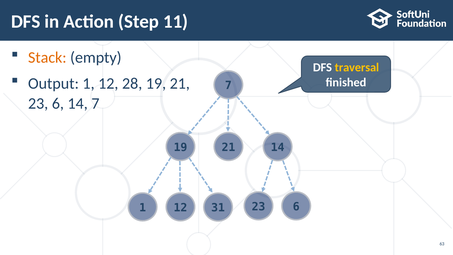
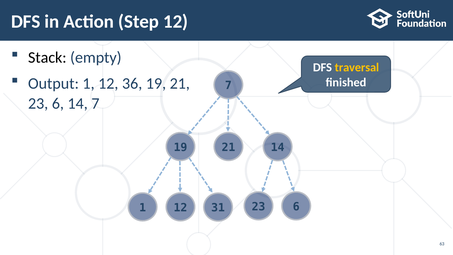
Step 11: 11 -> 12
Stack colour: orange -> black
28: 28 -> 36
